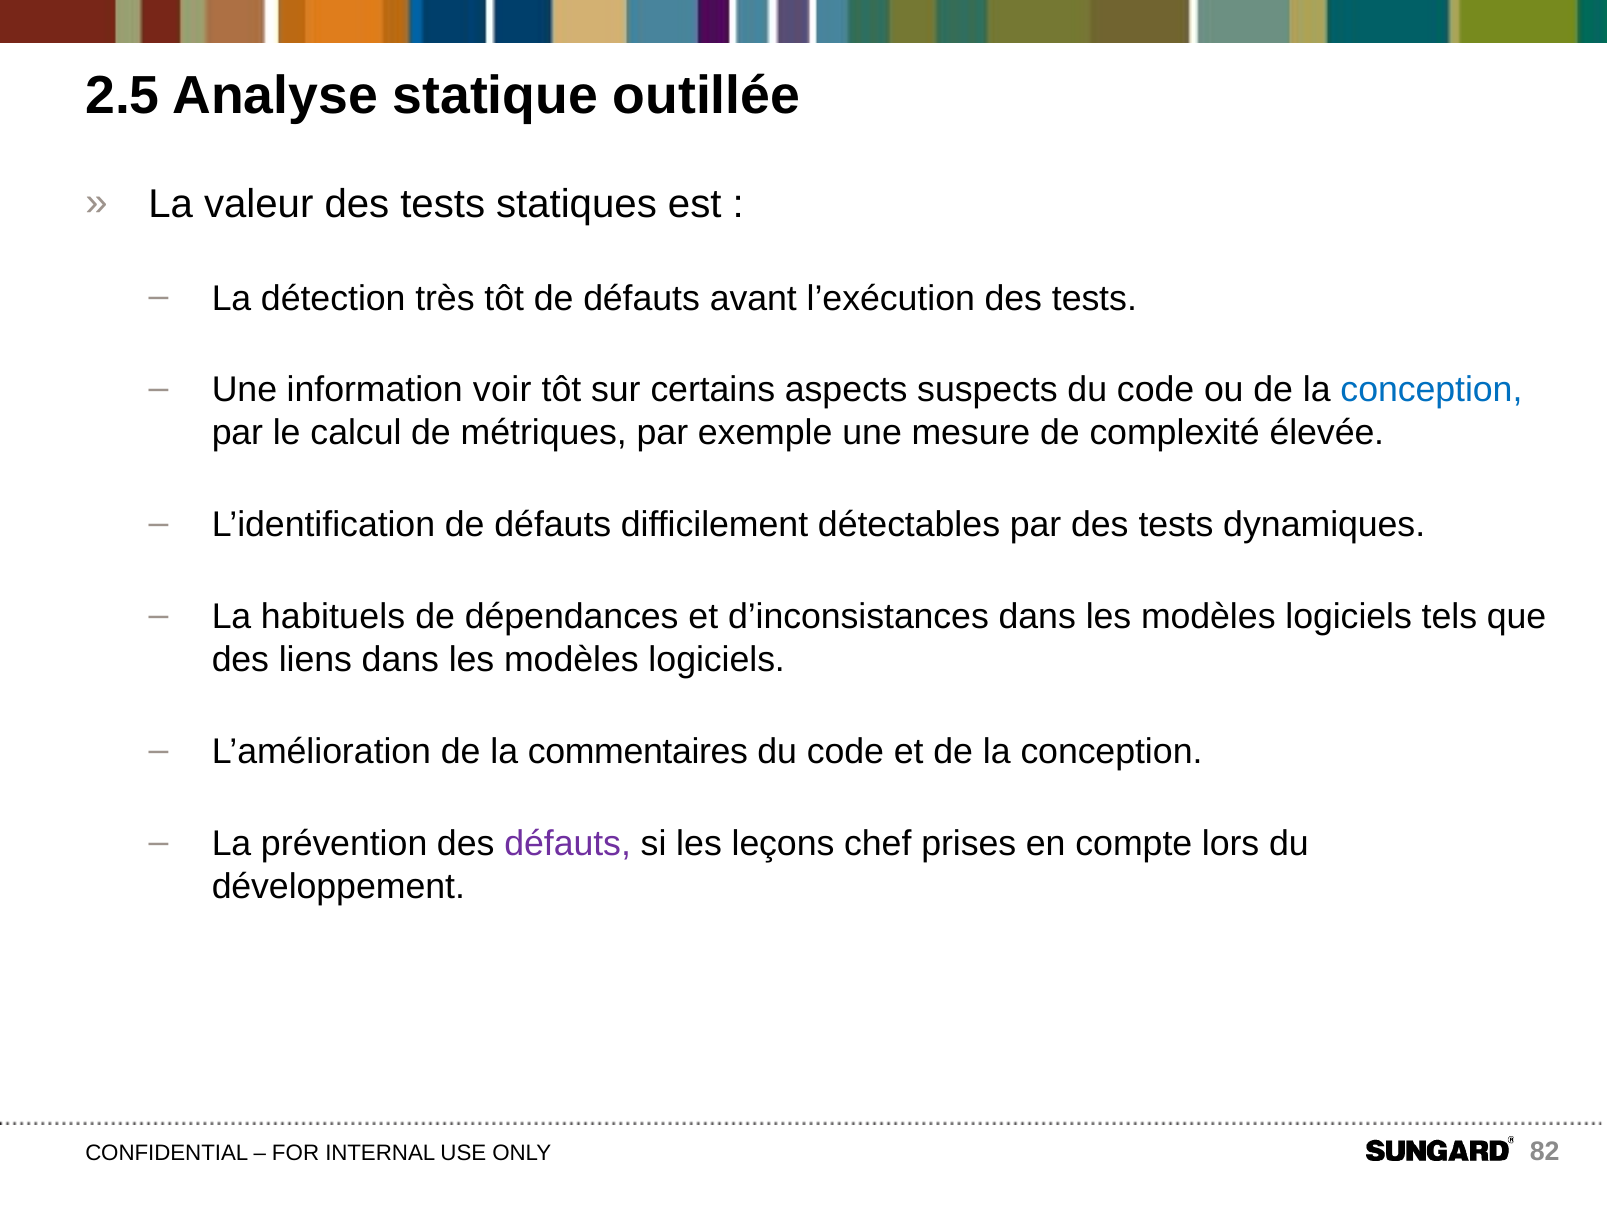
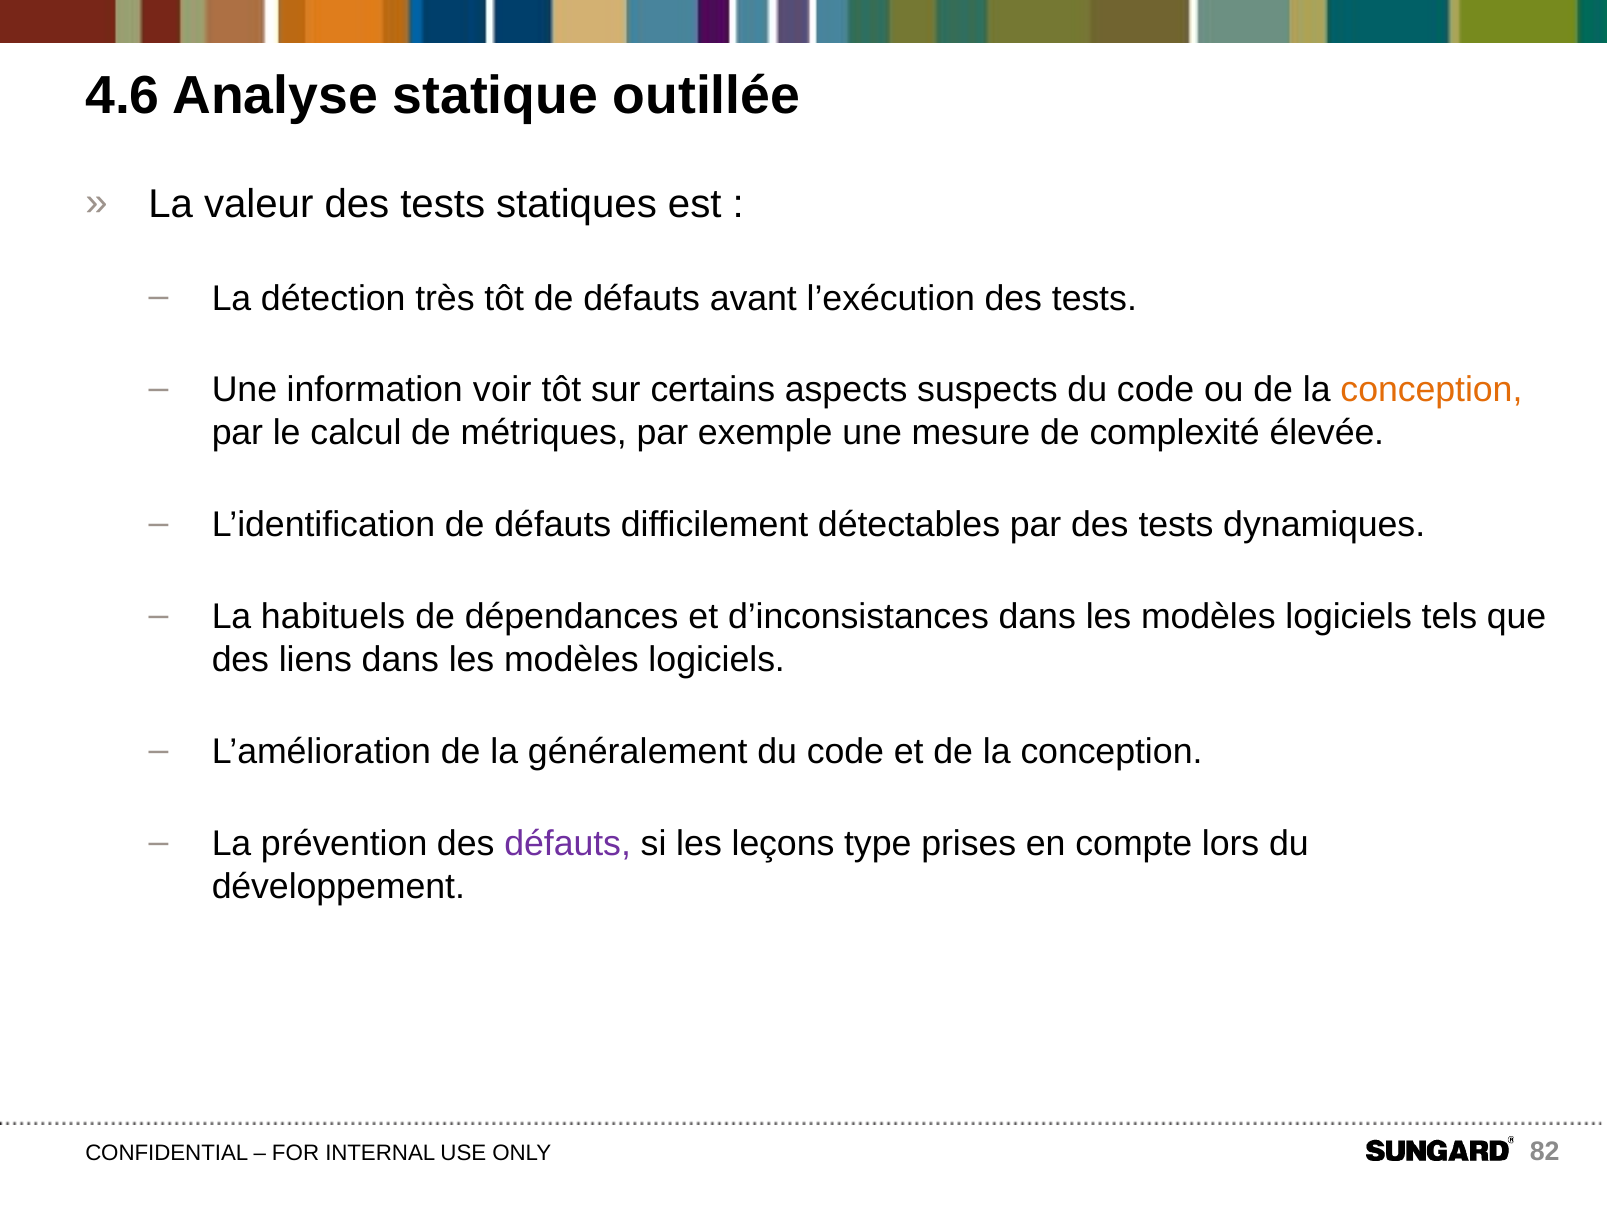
2.5: 2.5 -> 4.6
conception at (1431, 390) colour: blue -> orange
commentaires: commentaires -> généralement
chef: chef -> type
